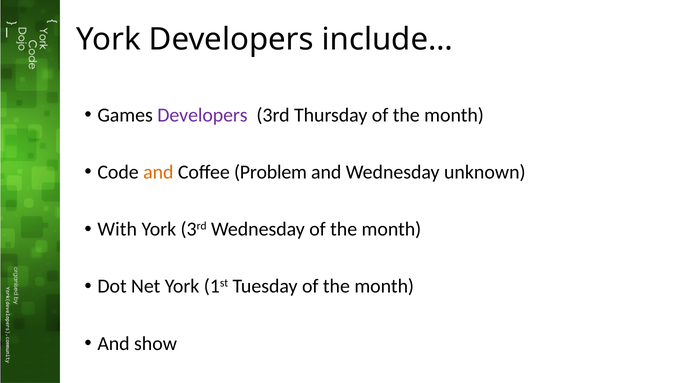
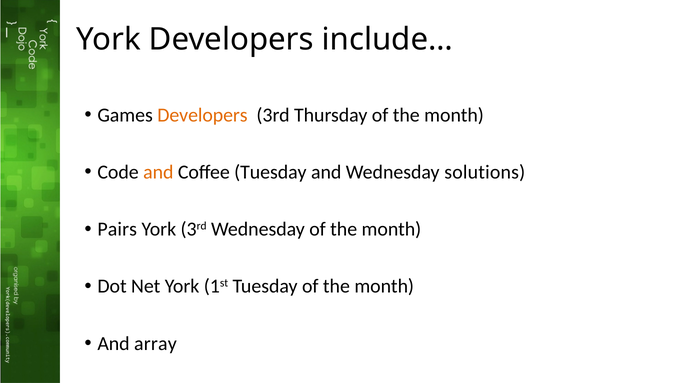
Developers at (202, 115) colour: purple -> orange
Coffee Problem: Problem -> Tuesday
unknown: unknown -> solutions
With: With -> Pairs
show: show -> array
